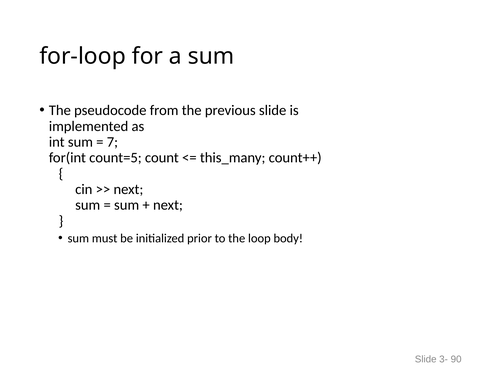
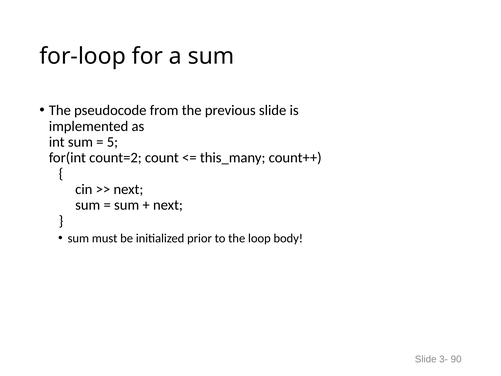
7: 7 -> 5
count=5: count=5 -> count=2
